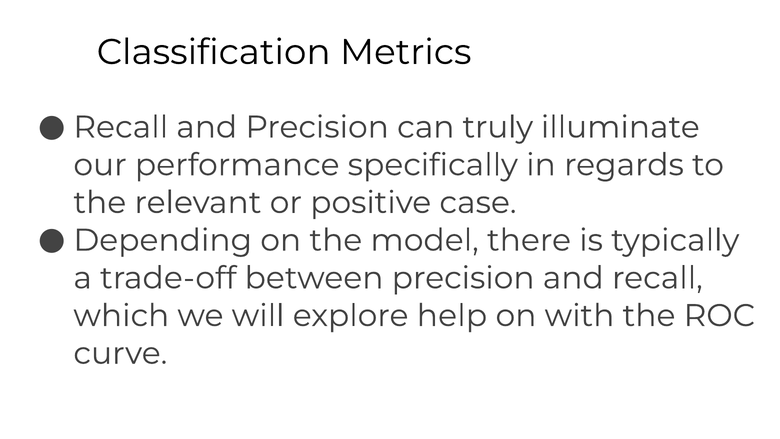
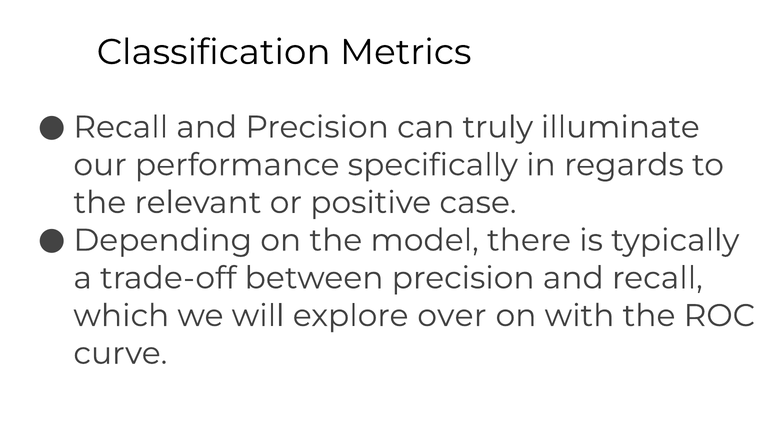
help: help -> over
